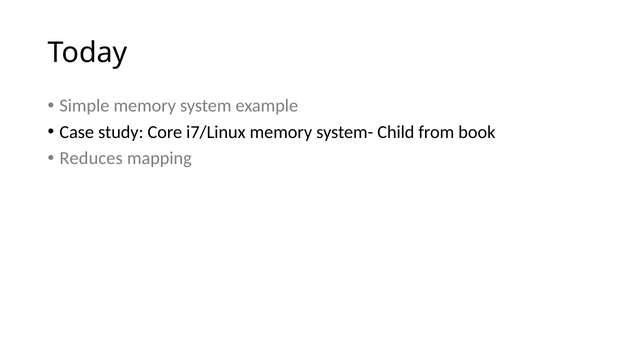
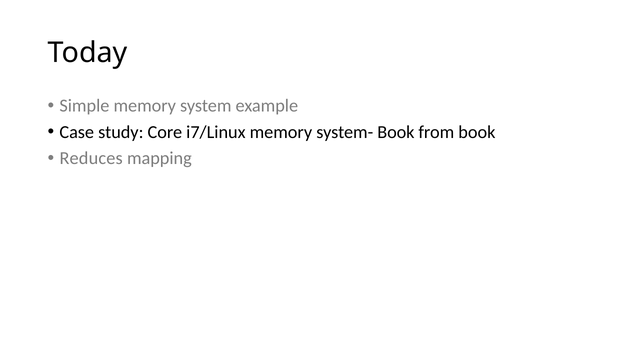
system- Child: Child -> Book
